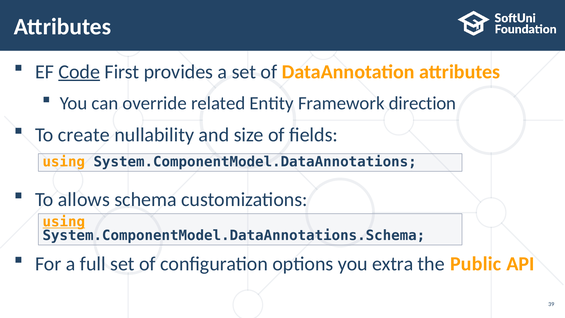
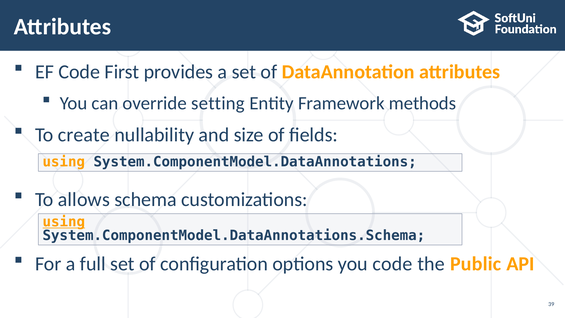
Code at (79, 72) underline: present -> none
related: related -> setting
direction: direction -> methods
you extra: extra -> code
